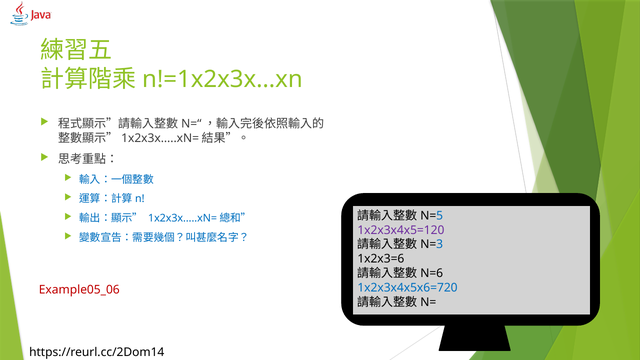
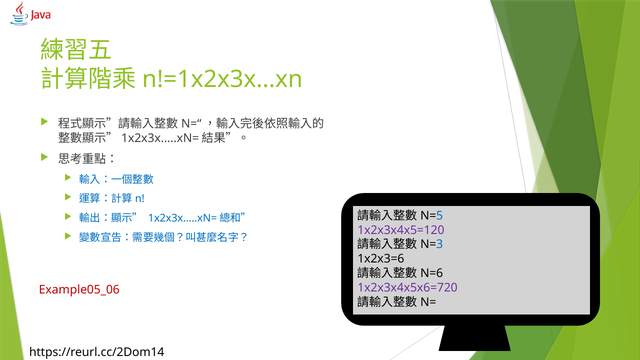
1x2x3x4x5x6=720 colour: blue -> purple
